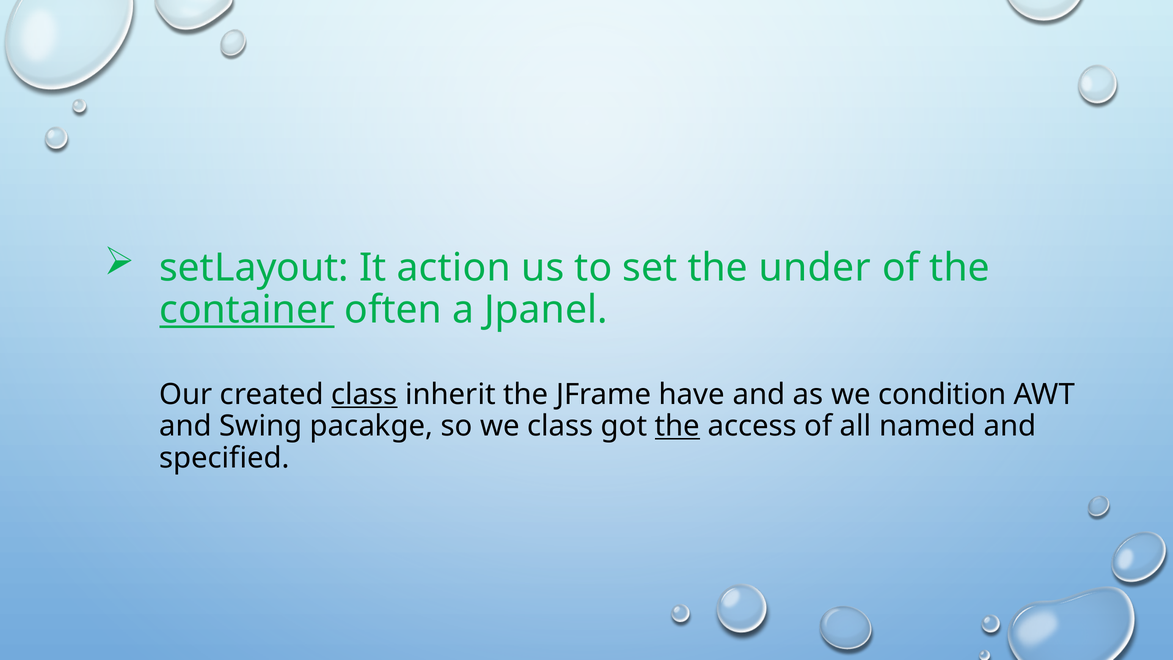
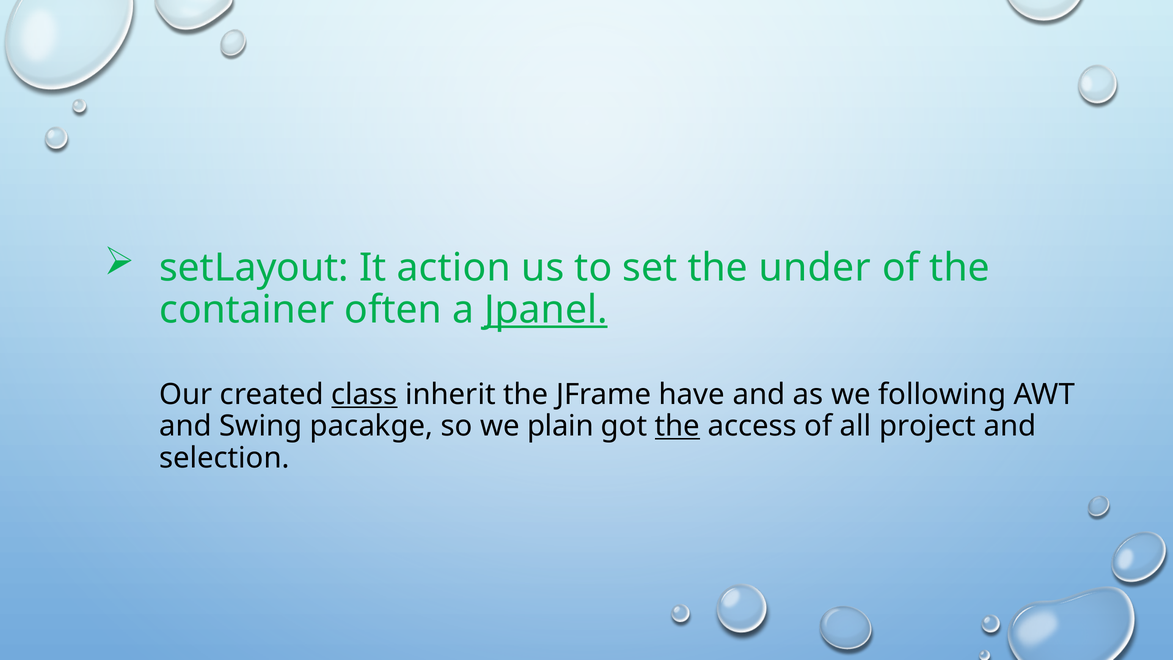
container underline: present -> none
Jpanel underline: none -> present
condition: condition -> following
we class: class -> plain
named: named -> project
specified: specified -> selection
